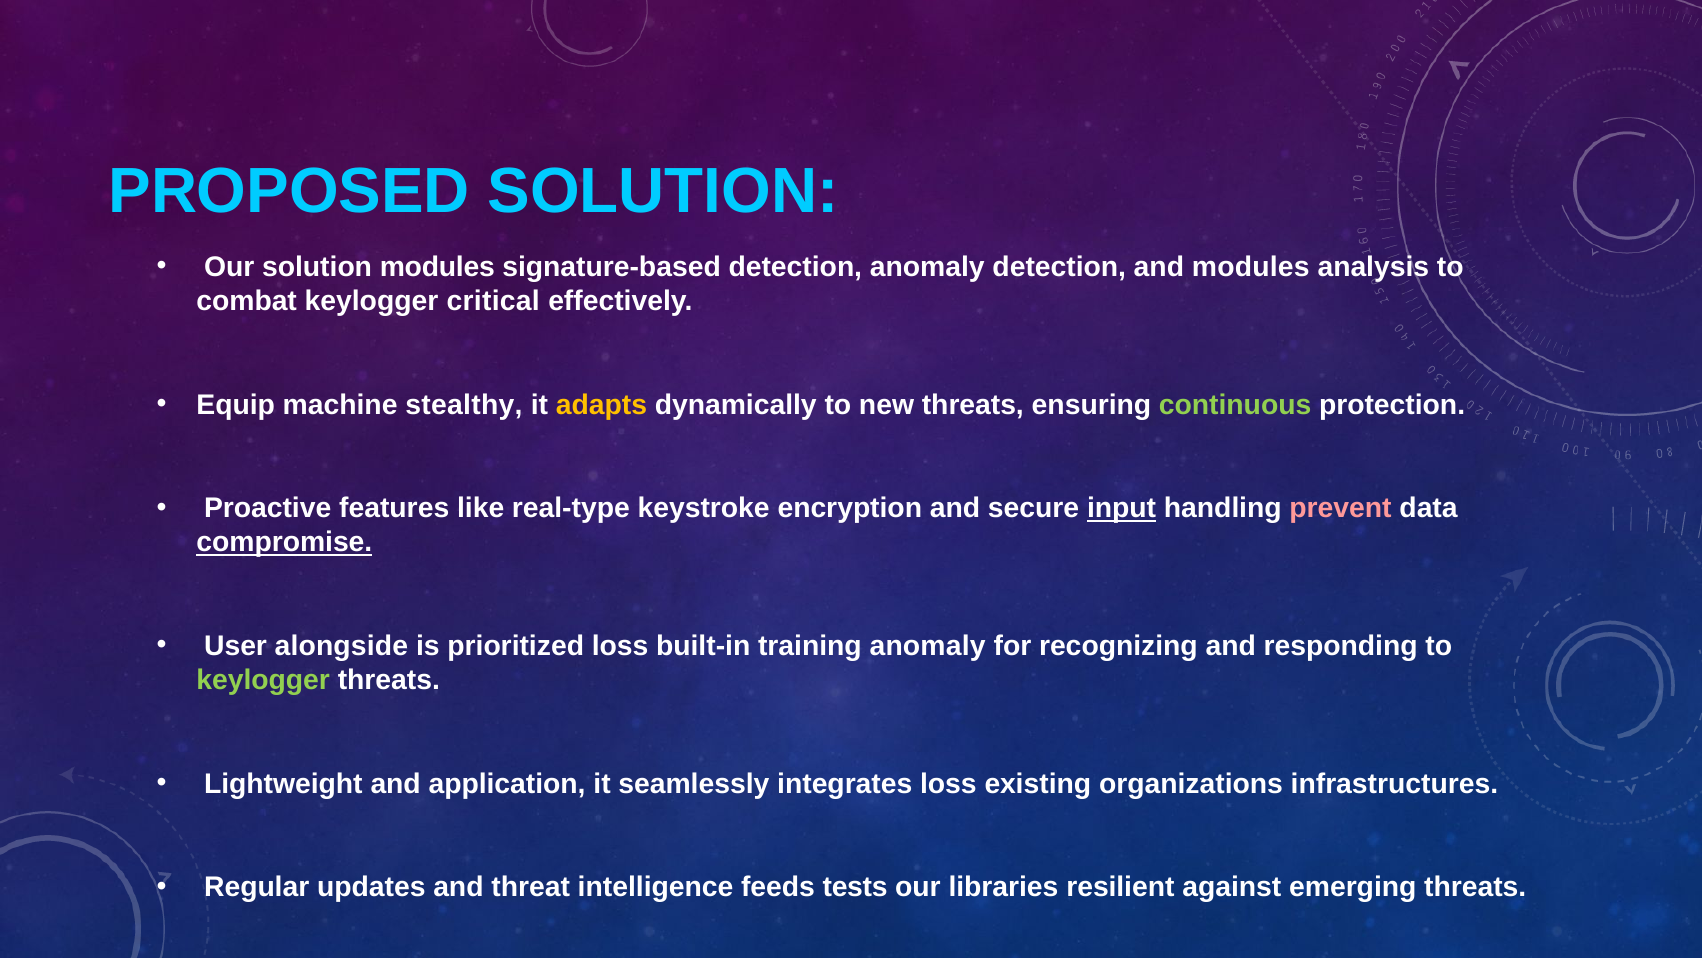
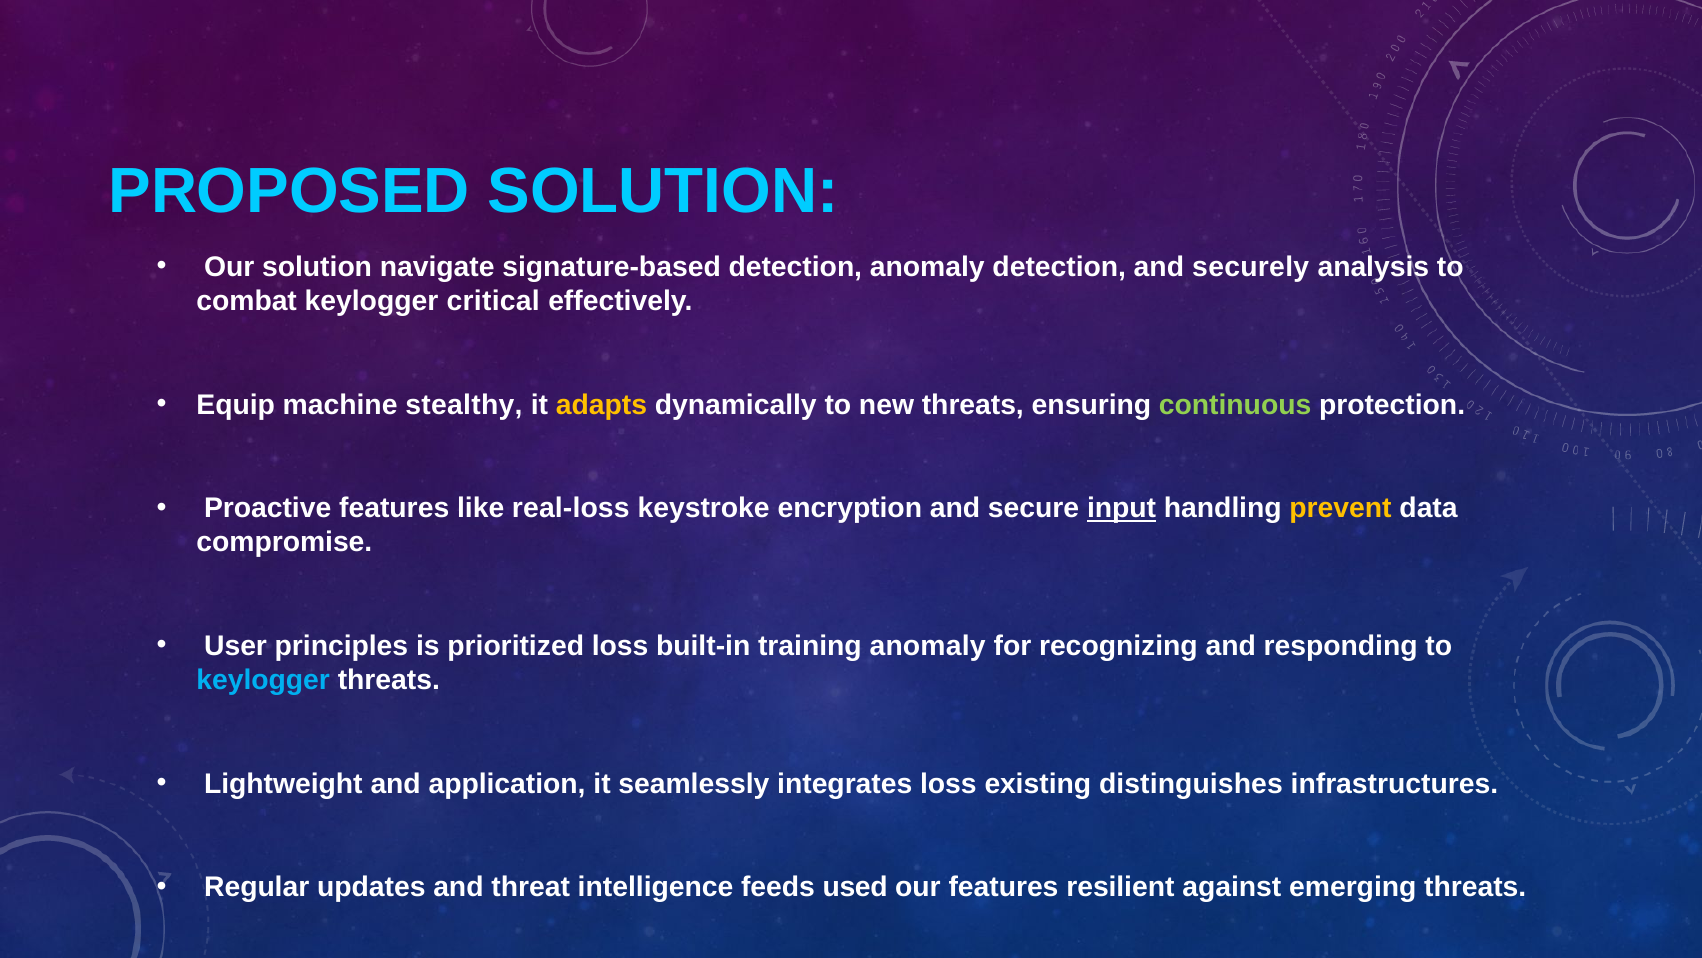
solution modules: modules -> navigate
and modules: modules -> securely
real-type: real-type -> real-loss
prevent colour: pink -> yellow
compromise underline: present -> none
alongside: alongside -> principles
keylogger at (263, 680) colour: light green -> light blue
organizations: organizations -> distinguishes
tests: tests -> used
our libraries: libraries -> features
